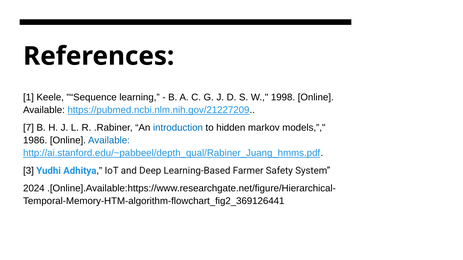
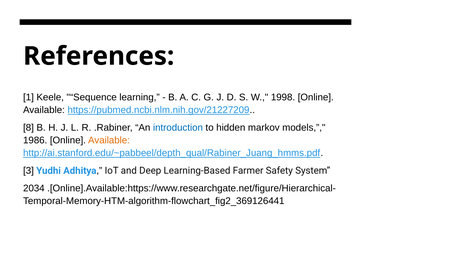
7: 7 -> 8
Available at (109, 141) colour: blue -> orange
2024: 2024 -> 2034
